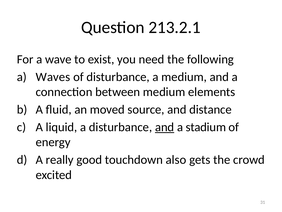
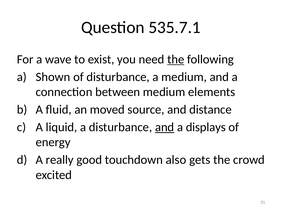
213.2.1: 213.2.1 -> 535.7.1
the at (176, 59) underline: none -> present
Waves: Waves -> Shown
stadium: stadium -> displays
